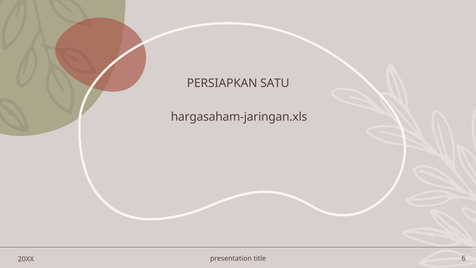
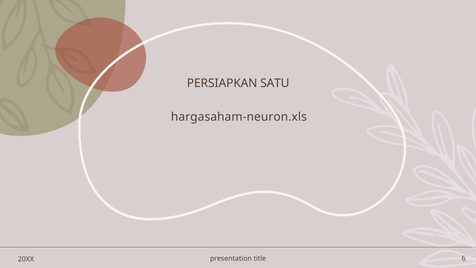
hargasaham-jaringan.xls: hargasaham-jaringan.xls -> hargasaham-neuron.xls
